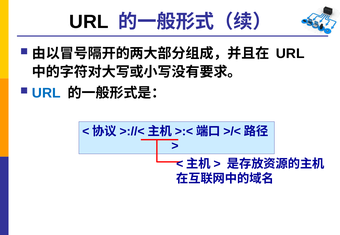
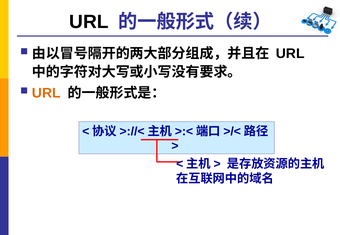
URL at (46, 93) colour: blue -> orange
